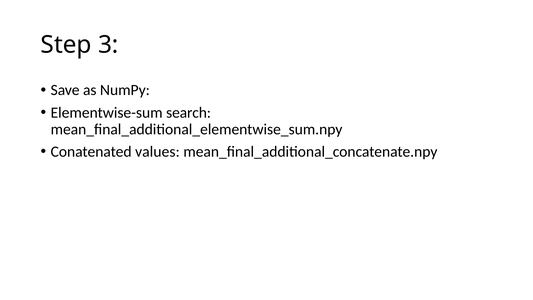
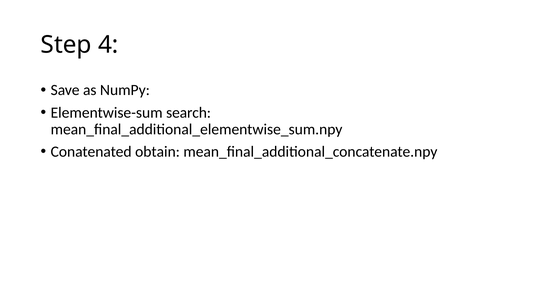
3: 3 -> 4
values: values -> obtain
